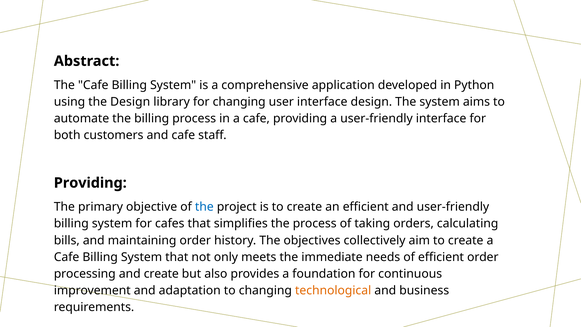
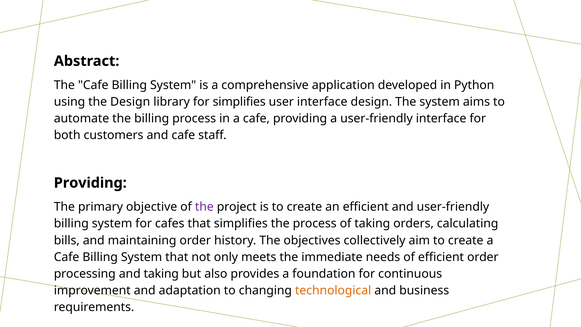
for changing: changing -> simplifies
the at (204, 207) colour: blue -> purple
and create: create -> taking
